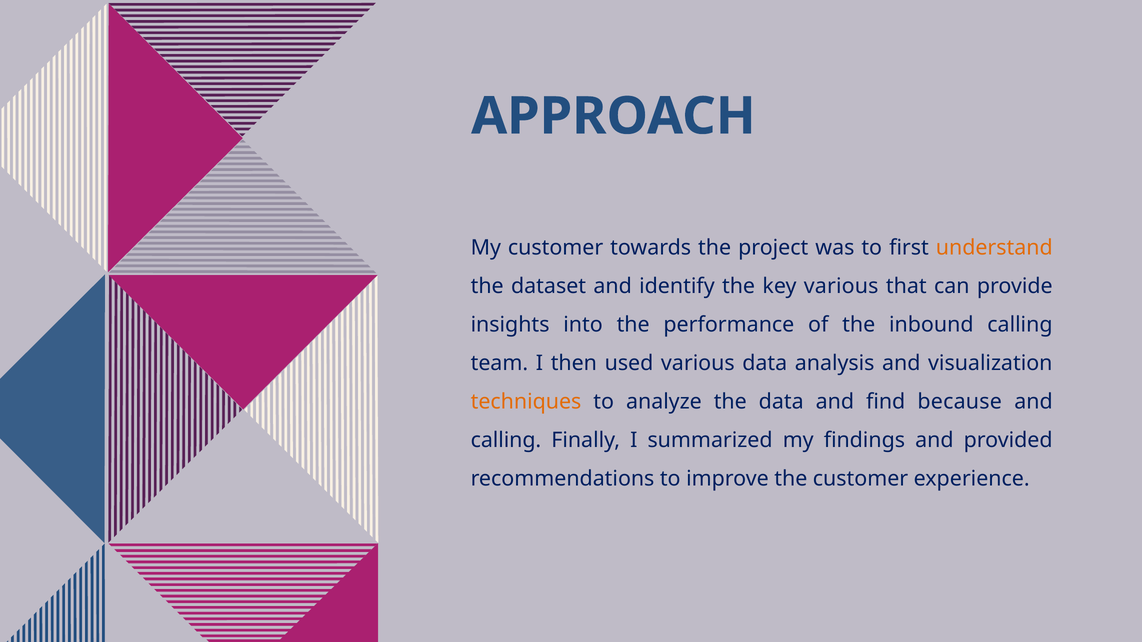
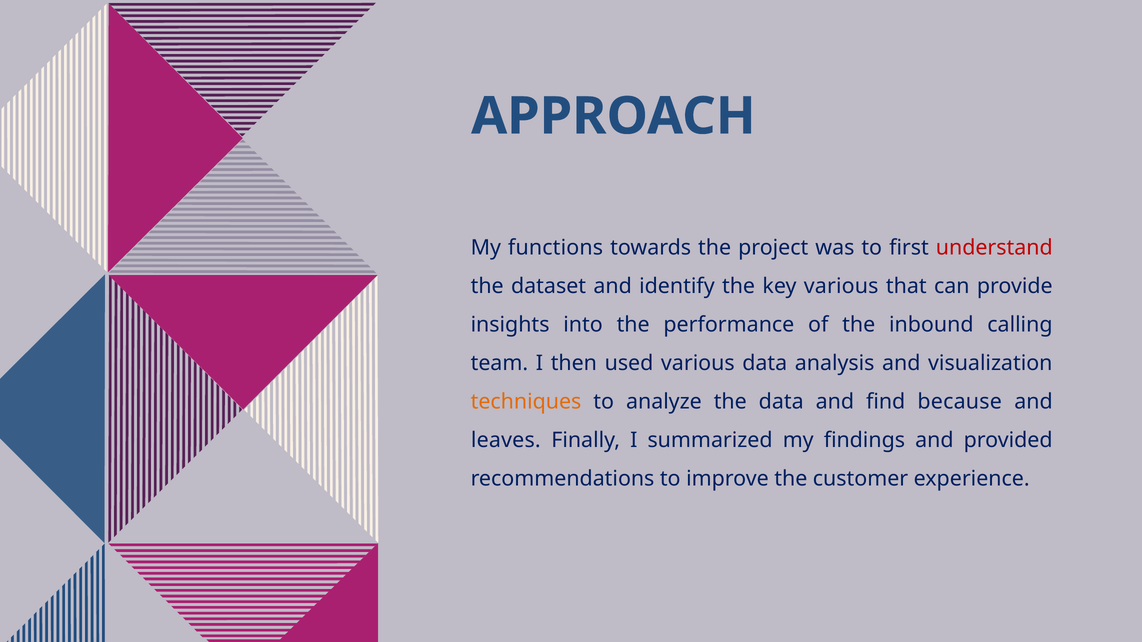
My customer: customer -> functions
understand colour: orange -> red
calling at (506, 441): calling -> leaves
